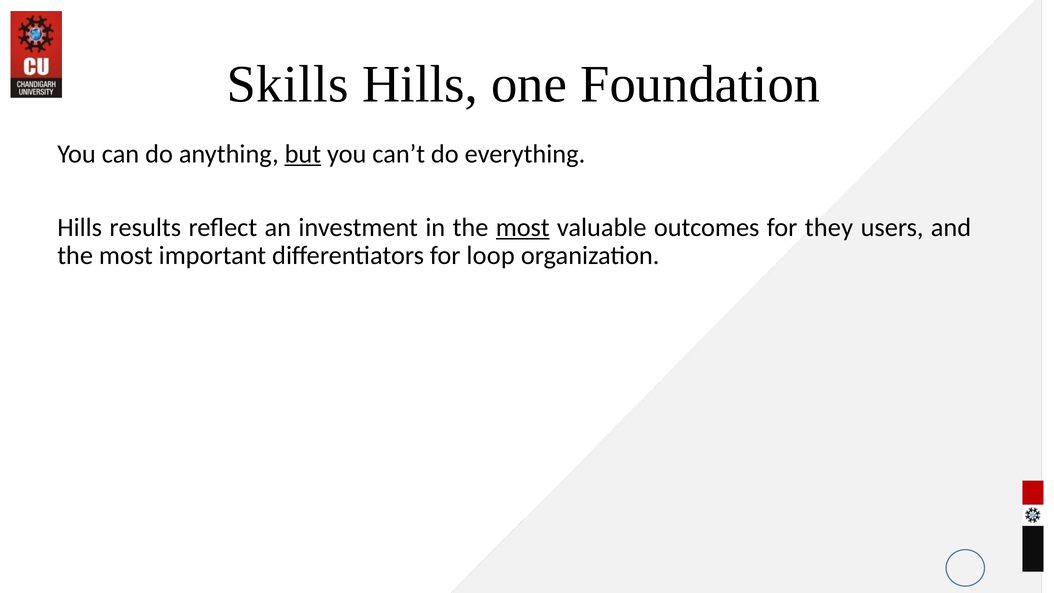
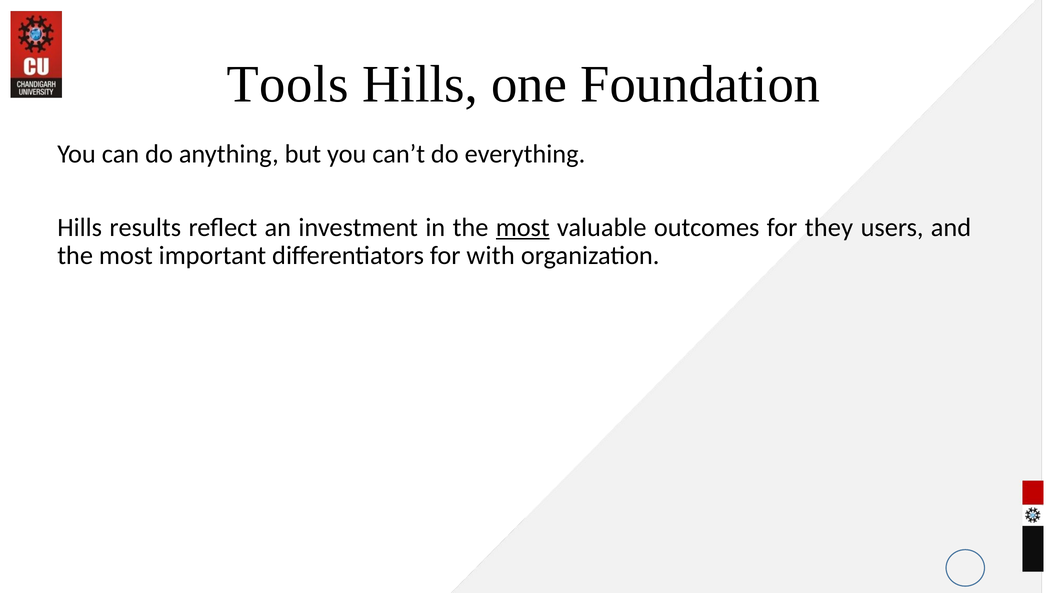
Skills: Skills -> Tools
but underline: present -> none
loop: loop -> with
